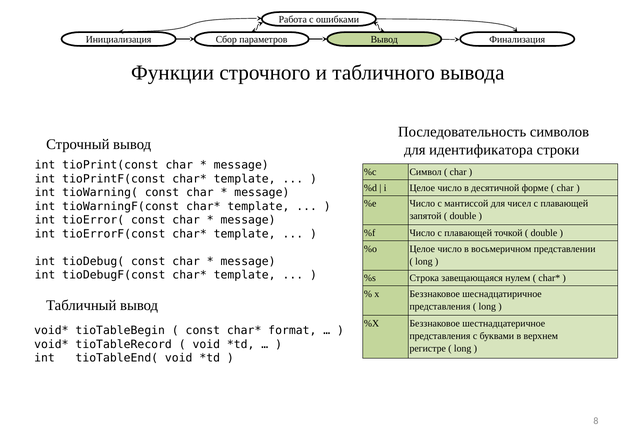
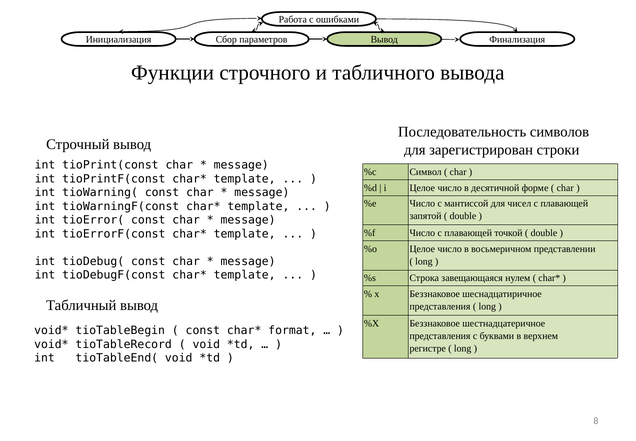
идентификатора: идентификатора -> зарегистрирован
